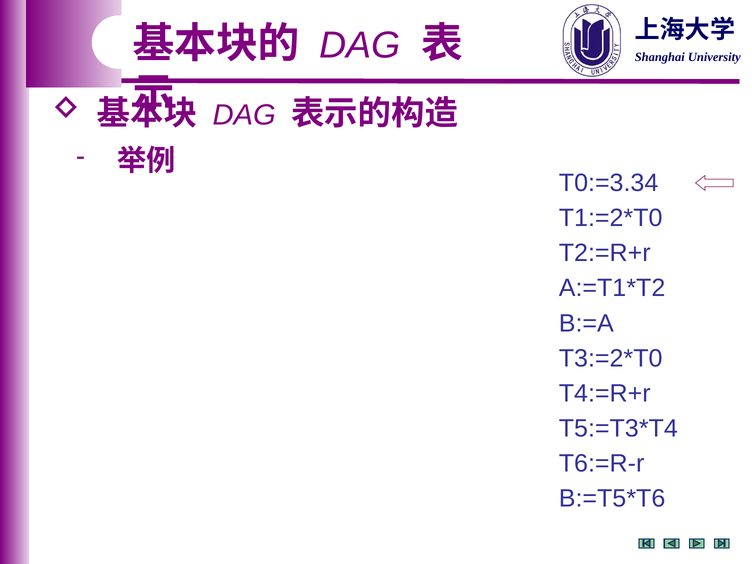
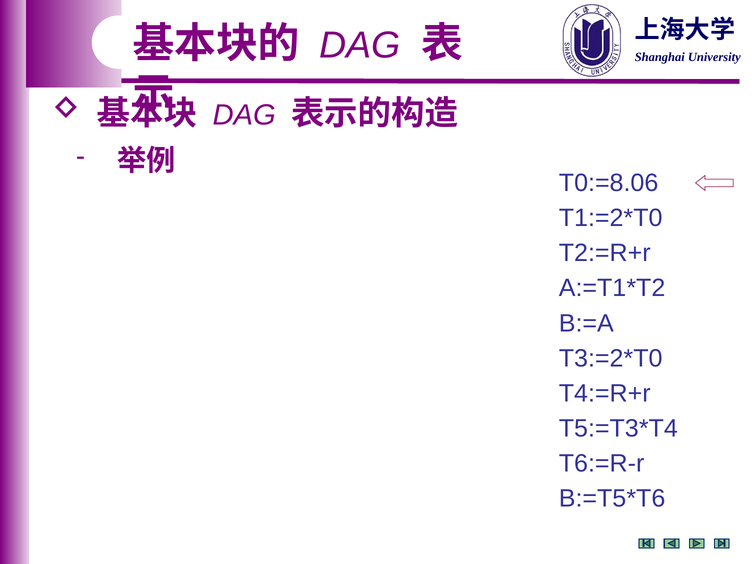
T0:=3.34: T0:=3.34 -> T0:=8.06
